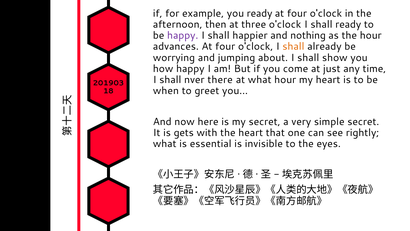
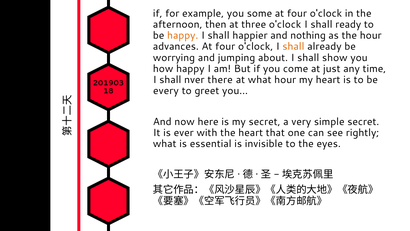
you ready: ready -> some
happy at (183, 35) colour: purple -> orange
when: when -> every
gets: gets -> ever
